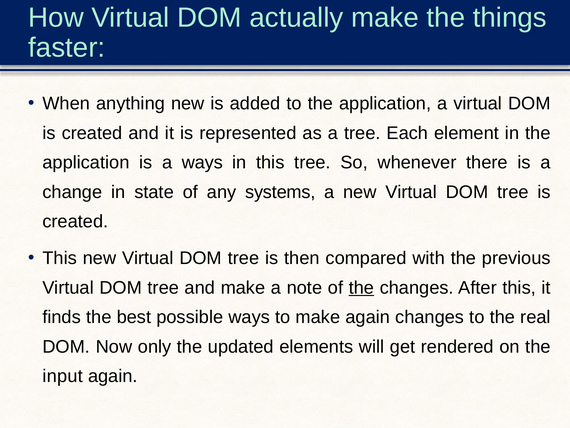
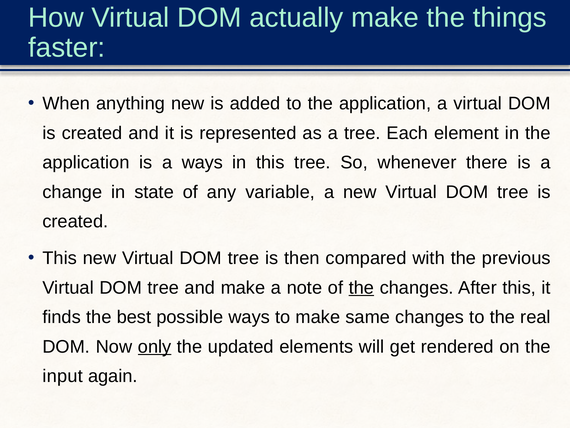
systems: systems -> variable
make again: again -> same
only underline: none -> present
